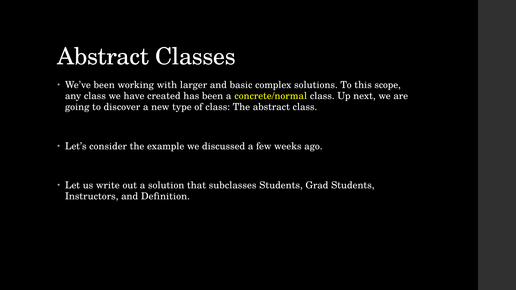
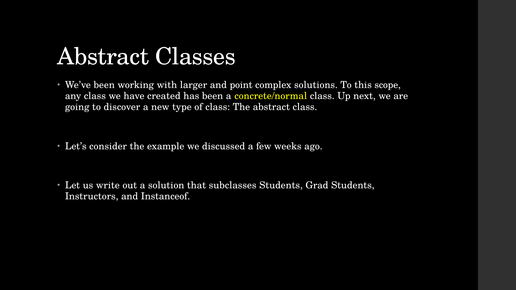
basic: basic -> point
Definition: Definition -> Instanceof
